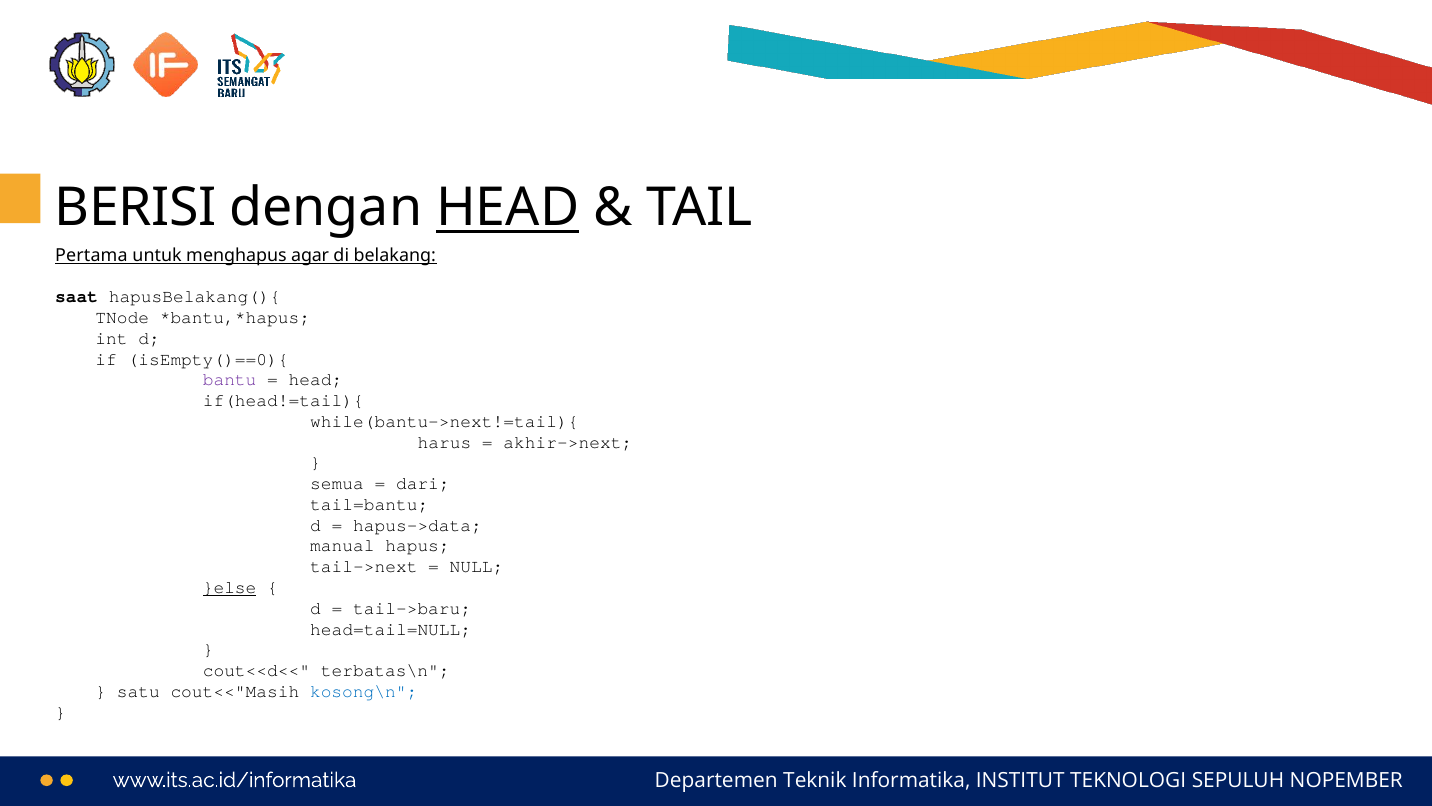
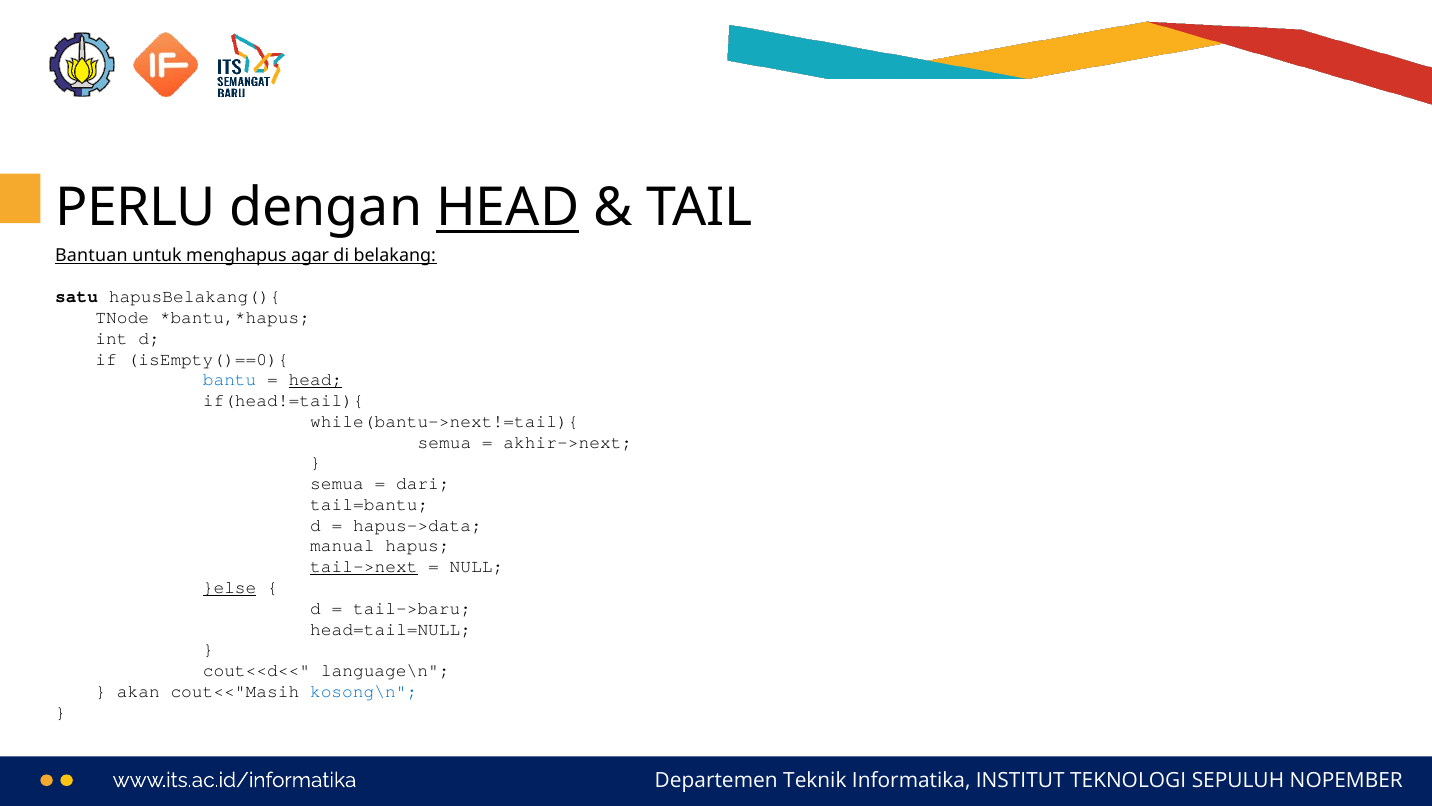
BERISI: BERISI -> PERLU
Pertama: Pertama -> Bantuan
saat: saat -> satu
bantu colour: purple -> blue
head at (315, 380) underline: none -> present
harus at (444, 442): harus -> semua
tail->next underline: none -> present
terbatas\n: terbatas\n -> language\n
satu: satu -> akan
